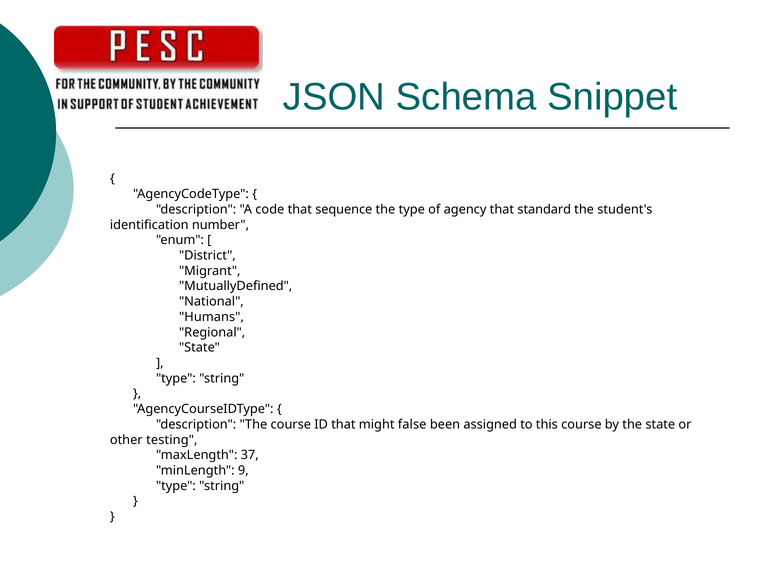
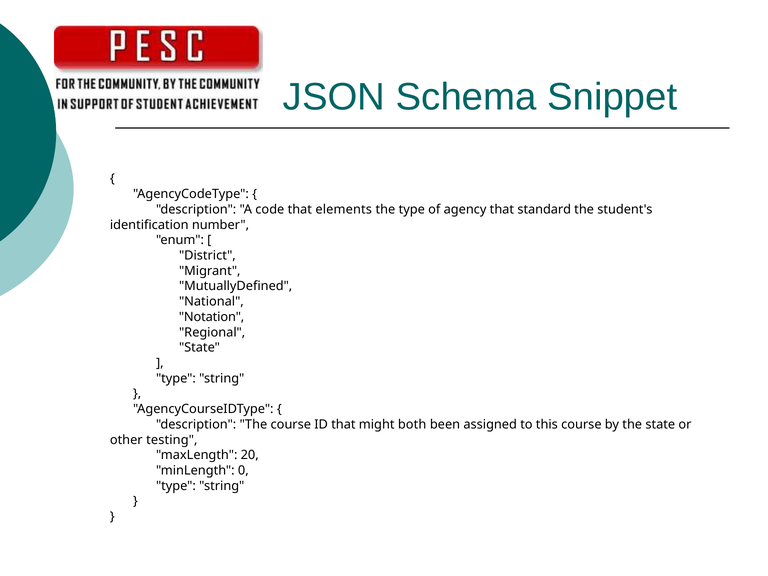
sequence: sequence -> elements
Humans: Humans -> Notation
false: false -> both
37: 37 -> 20
9: 9 -> 0
